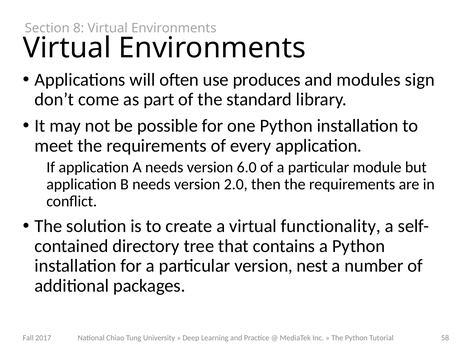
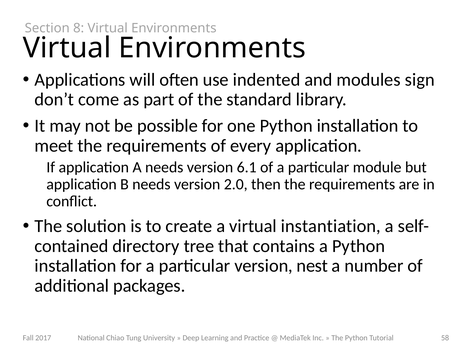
produces: produces -> indented
6.0: 6.0 -> 6.1
functionality: functionality -> instantiation
